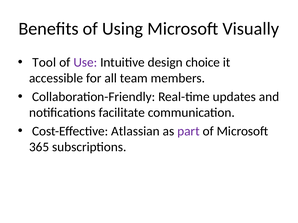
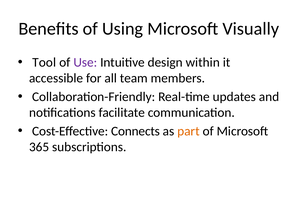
choice: choice -> within
Atlassian: Atlassian -> Connects
part colour: purple -> orange
